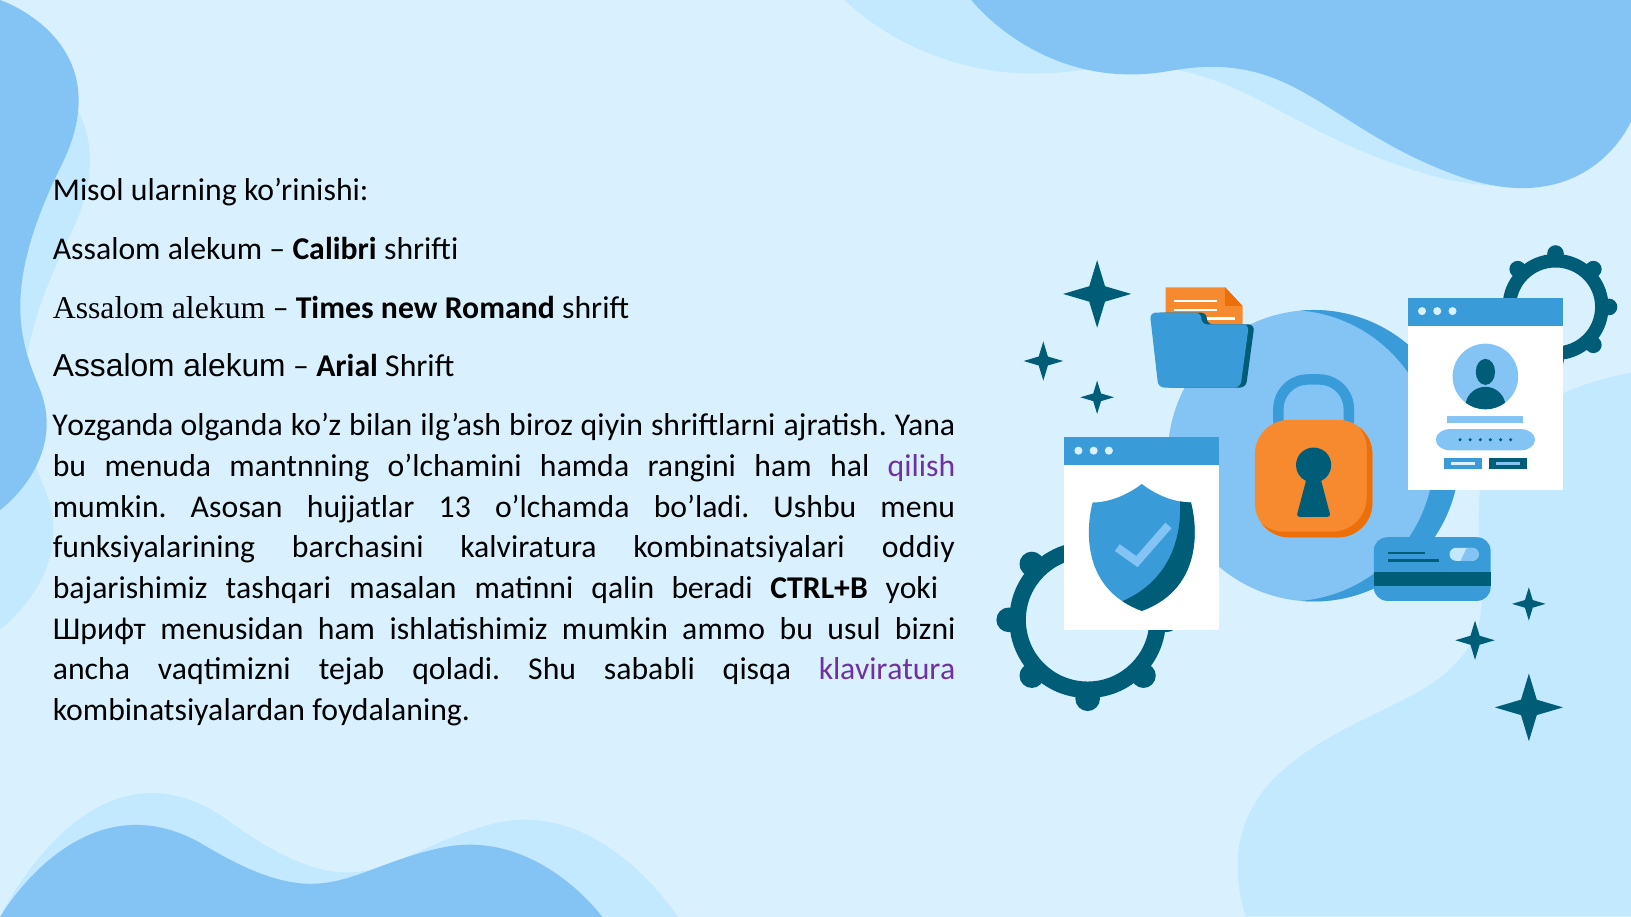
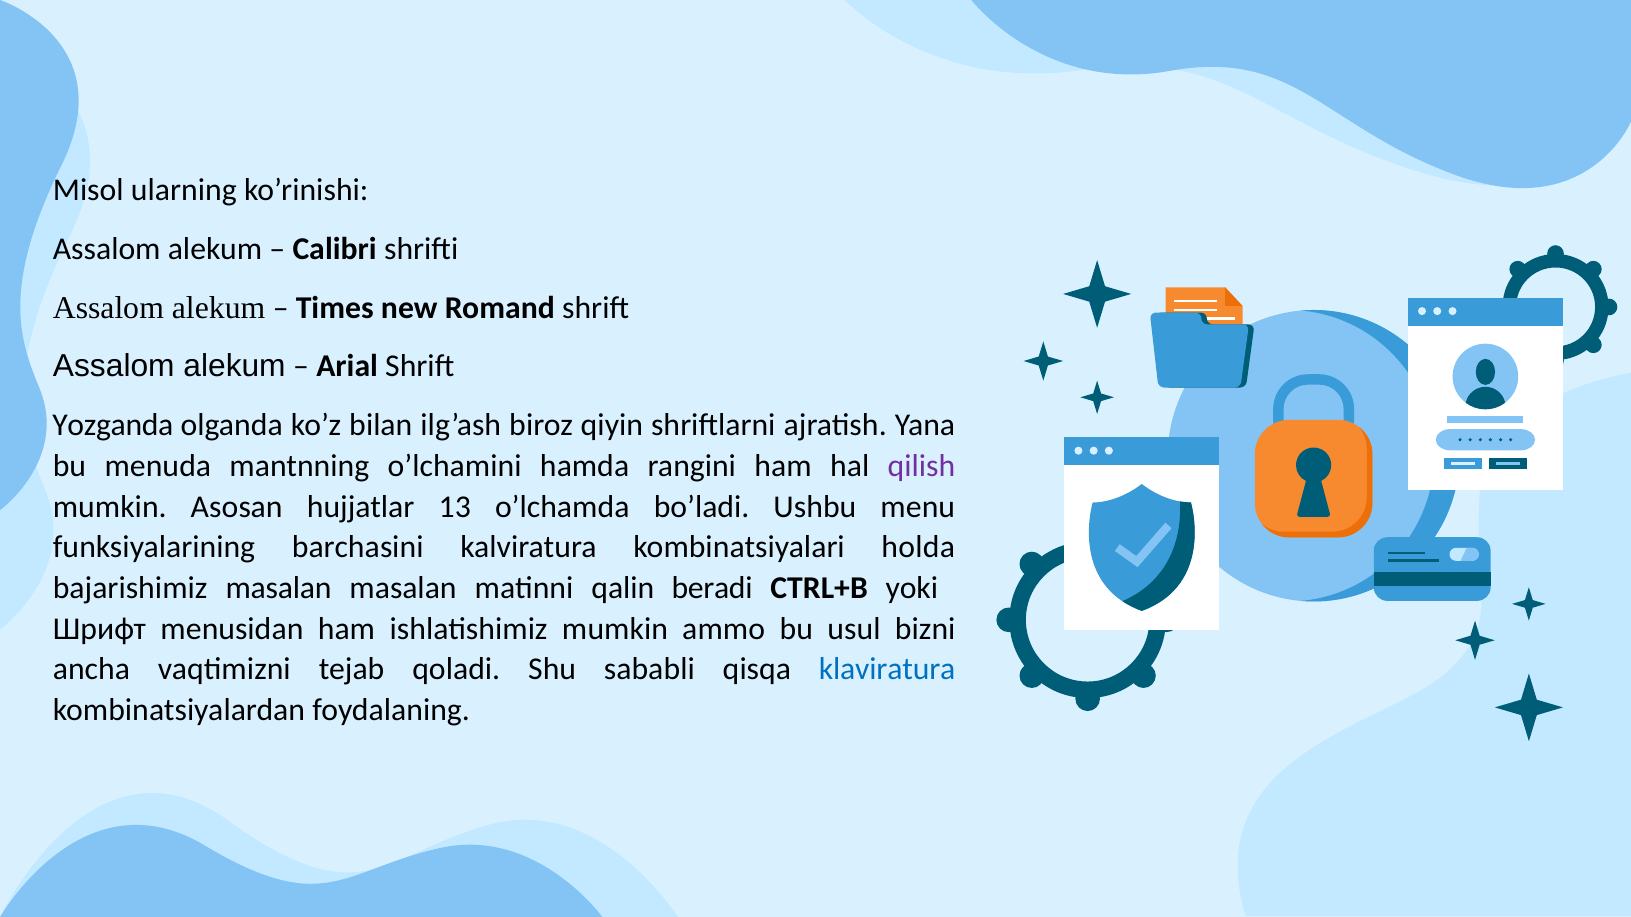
oddiy: oddiy -> holda
bajarishimiz tashqari: tashqari -> masalan
klaviratura colour: purple -> blue
